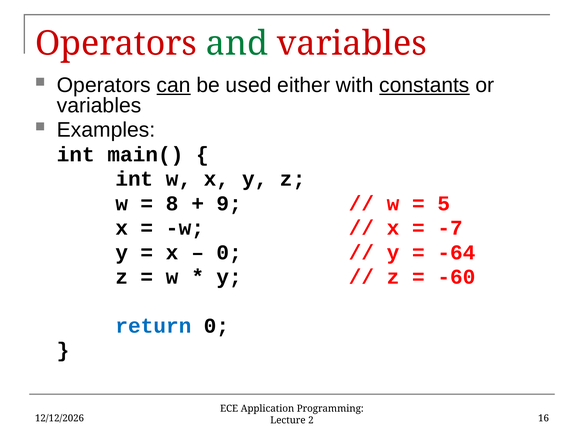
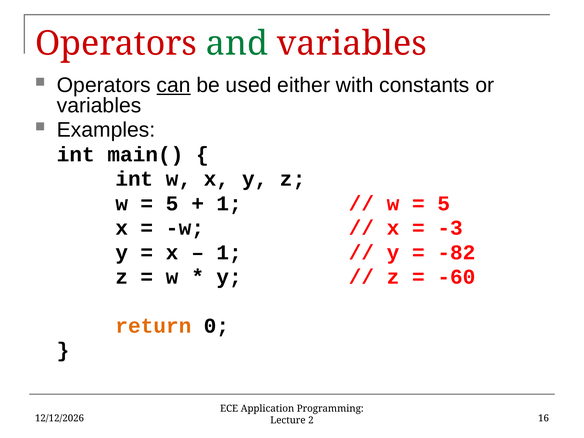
constants underline: present -> none
8 at (172, 203): 8 -> 5
9 at (229, 203): 9 -> 1
-7: -7 -> -3
0 at (229, 252): 0 -> 1
-64: -64 -> -82
return colour: blue -> orange
